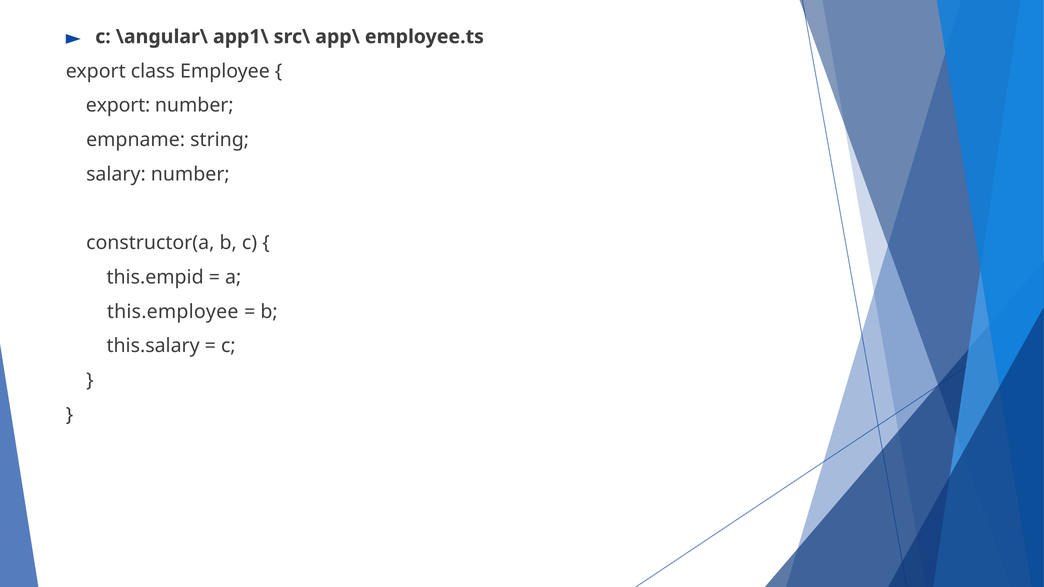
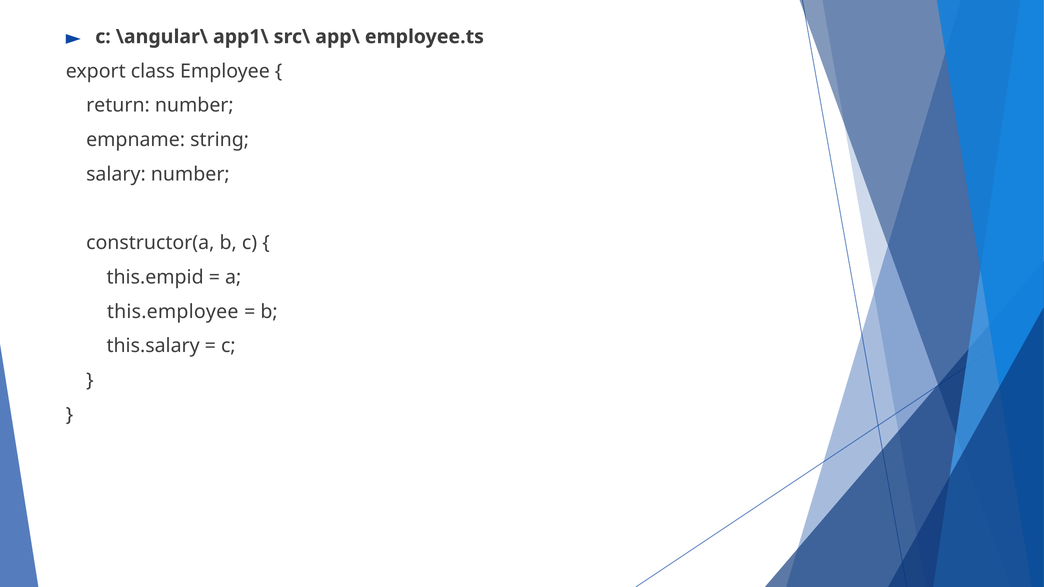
export at (118, 105): export -> return
